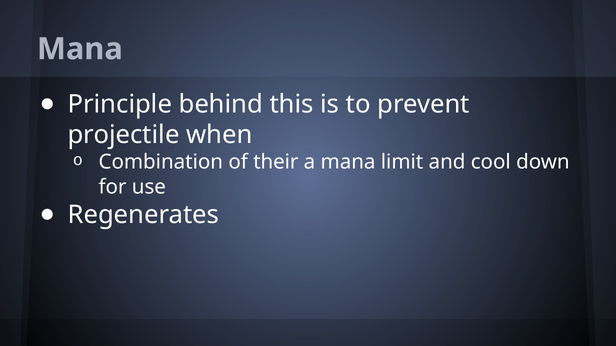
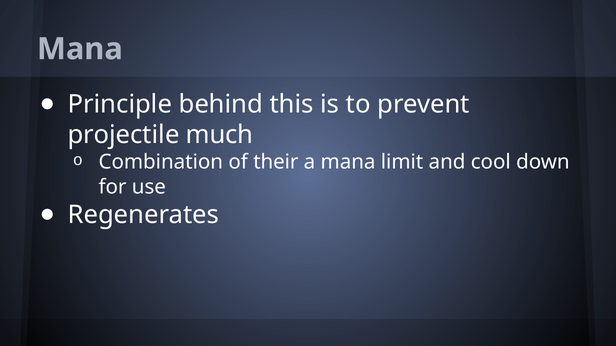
when: when -> much
